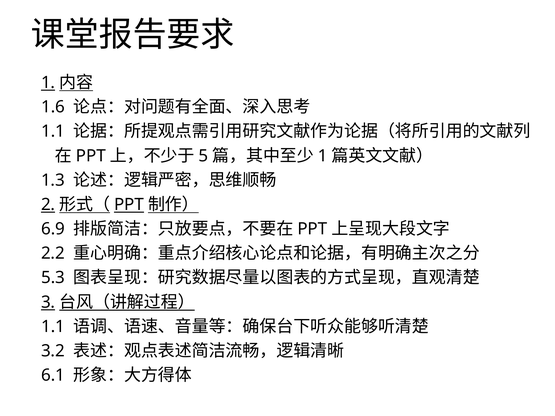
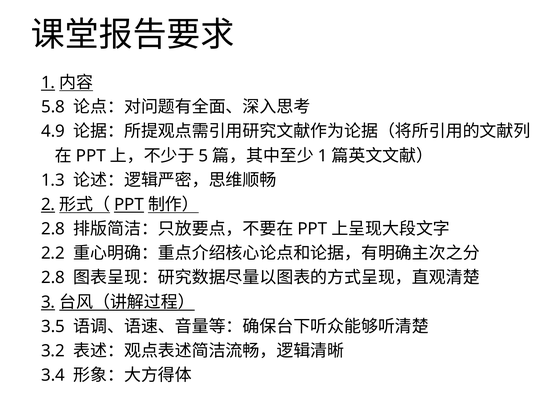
1.6: 1.6 -> 5.8
1.1 at (53, 131): 1.1 -> 4.9
6.9 at (53, 229): 6.9 -> 2.8
5.3 at (53, 278): 5.3 -> 2.8
1.1 at (53, 327): 1.1 -> 3.5
6.1: 6.1 -> 3.4
